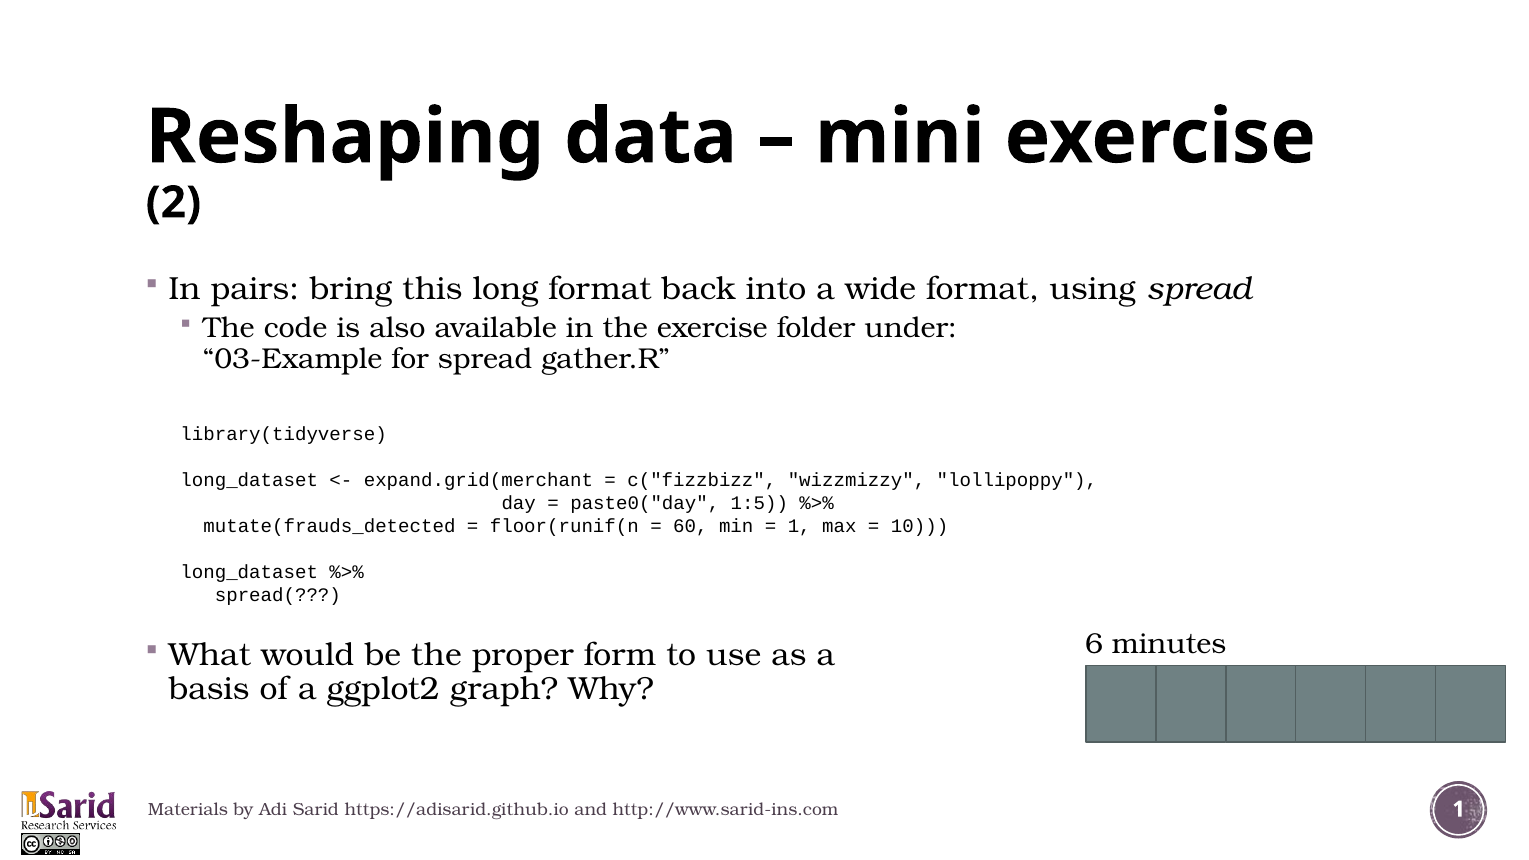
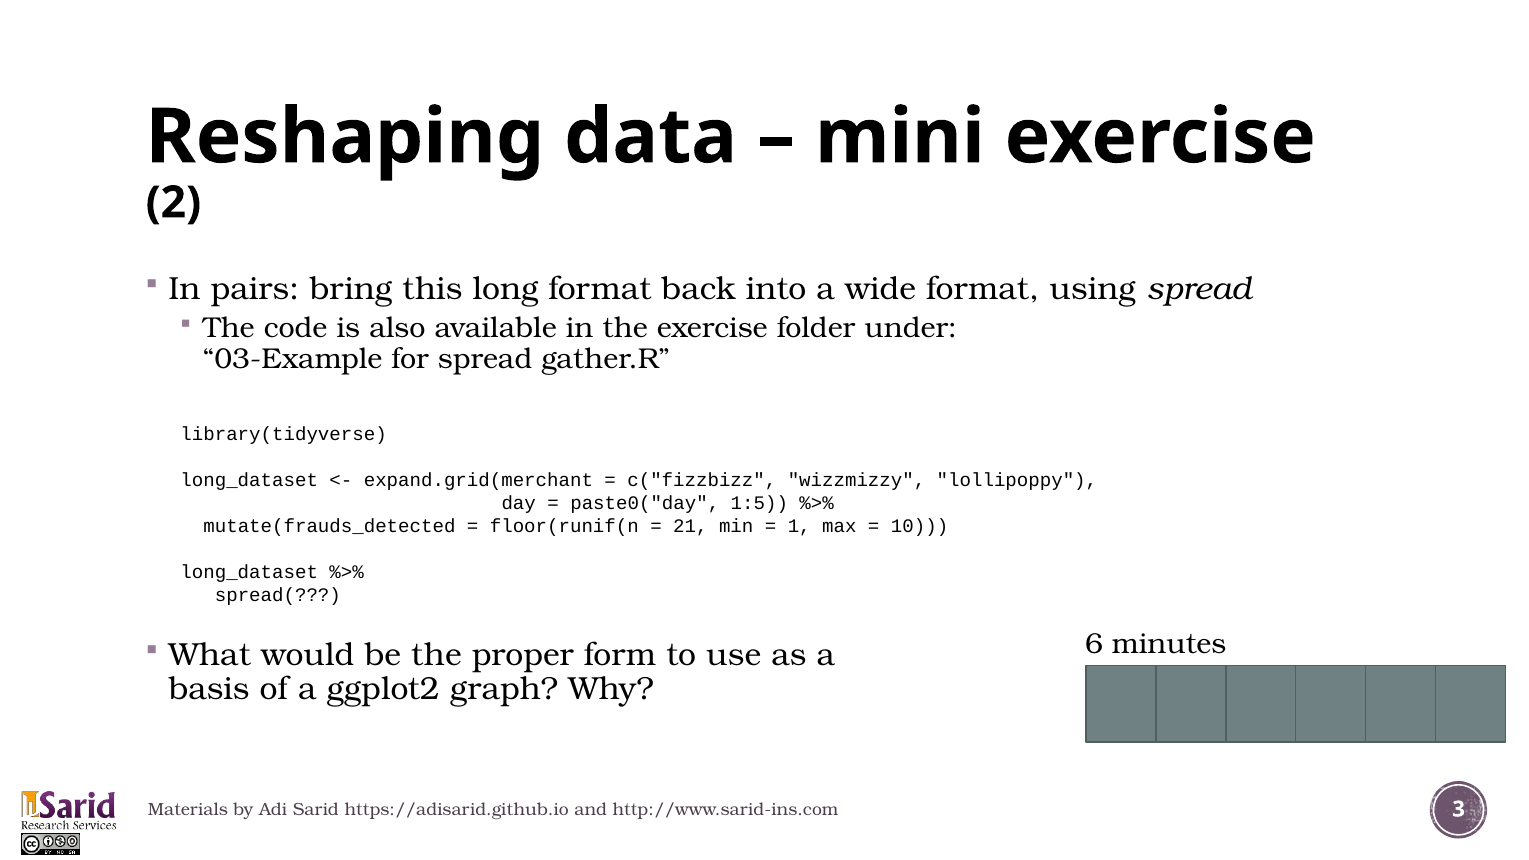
60: 60 -> 21
http://www.sarid-ins.com 1: 1 -> 3
